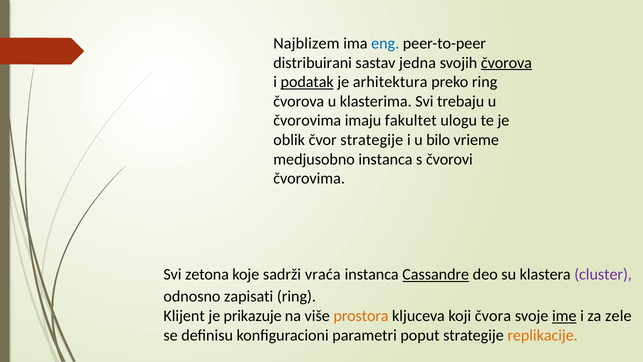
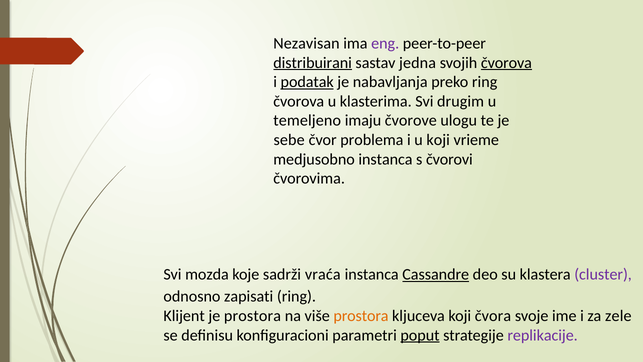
Najblizem: Najblizem -> Nezavisan
eng colour: blue -> purple
distribuirani underline: none -> present
arhitektura: arhitektura -> nabavljanja
trebaju: trebaju -> drugim
čvorovima at (307, 121): čvorovima -> temeljeno
fakultet: fakultet -> čvorove
oblik: oblik -> sebe
čvor strategije: strategije -> problema
u bilo: bilo -> koji
zetona: zetona -> mozda
je prikazuje: prikazuje -> prostora
ime underline: present -> none
poput underline: none -> present
replikacije colour: orange -> purple
